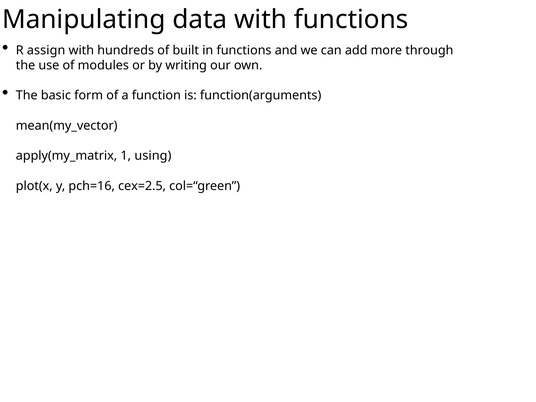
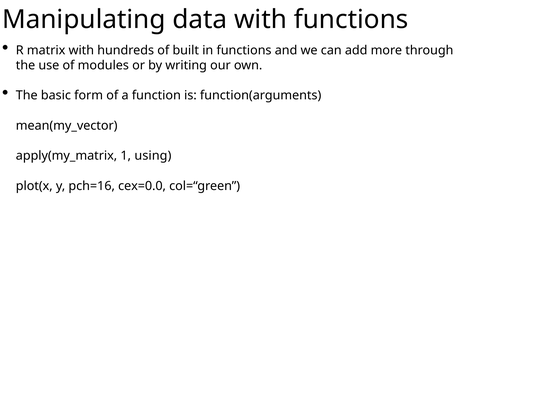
assign: assign -> matrix
cex=2.5: cex=2.5 -> cex=0.0
